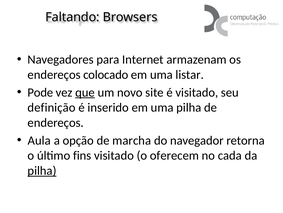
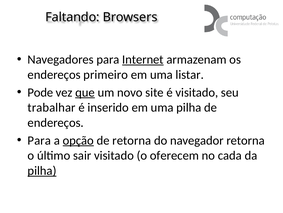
Internet underline: none -> present
colocado: colocado -> primeiro
definição: definição -> trabalhar
Aula at (39, 140): Aula -> Para
opção underline: none -> present
de marcha: marcha -> retorna
fins: fins -> sair
